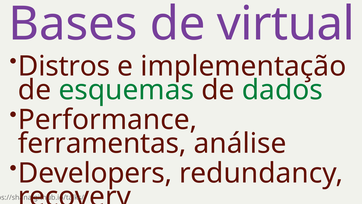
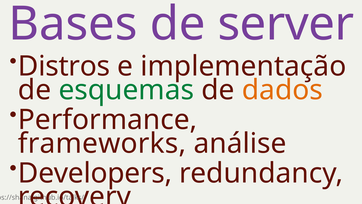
virtual: virtual -> server
dados colour: green -> orange
ferramentas: ferramentas -> frameworks
